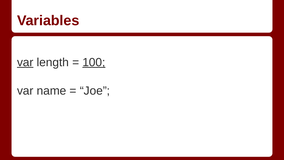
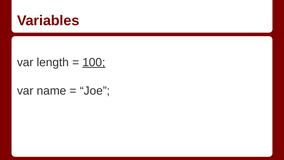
var at (25, 62) underline: present -> none
